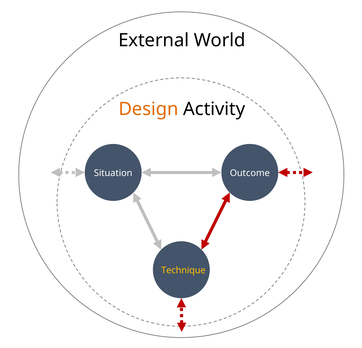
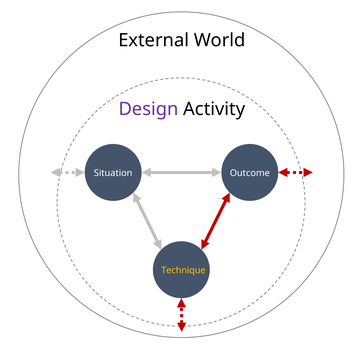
Design colour: orange -> purple
